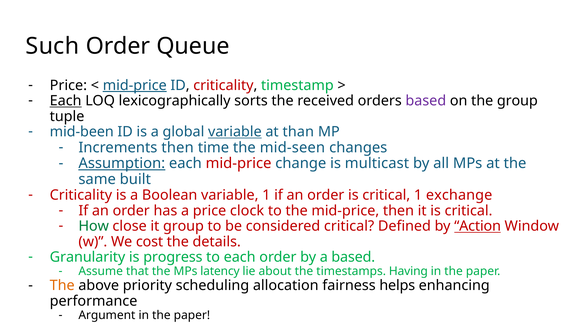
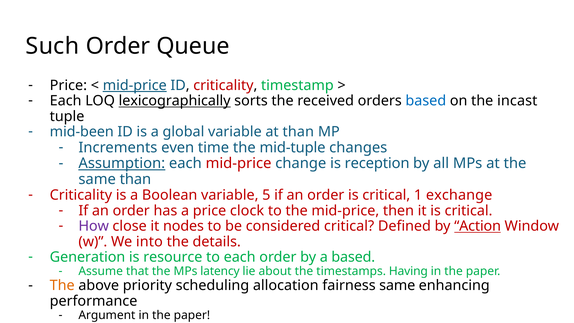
Each at (66, 101) underline: present -> none
lexicographically underline: none -> present
based at (426, 101) colour: purple -> blue
the group: group -> incast
variable at (235, 132) underline: present -> none
Increments then: then -> even
mid-seen: mid-seen -> mid-tuple
multicast: multicast -> reception
same built: built -> than
variable 1: 1 -> 5
How colour: green -> purple
it group: group -> nodes
cost: cost -> into
Granularity: Granularity -> Generation
progress: progress -> resource
fairness helps: helps -> same
